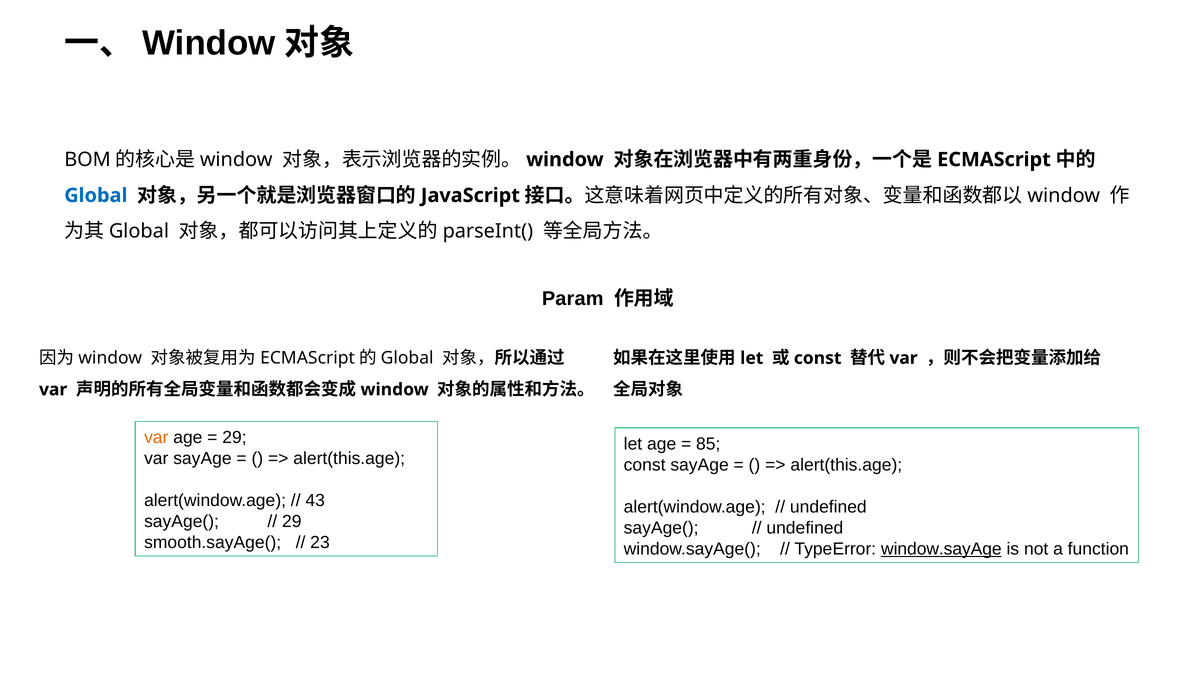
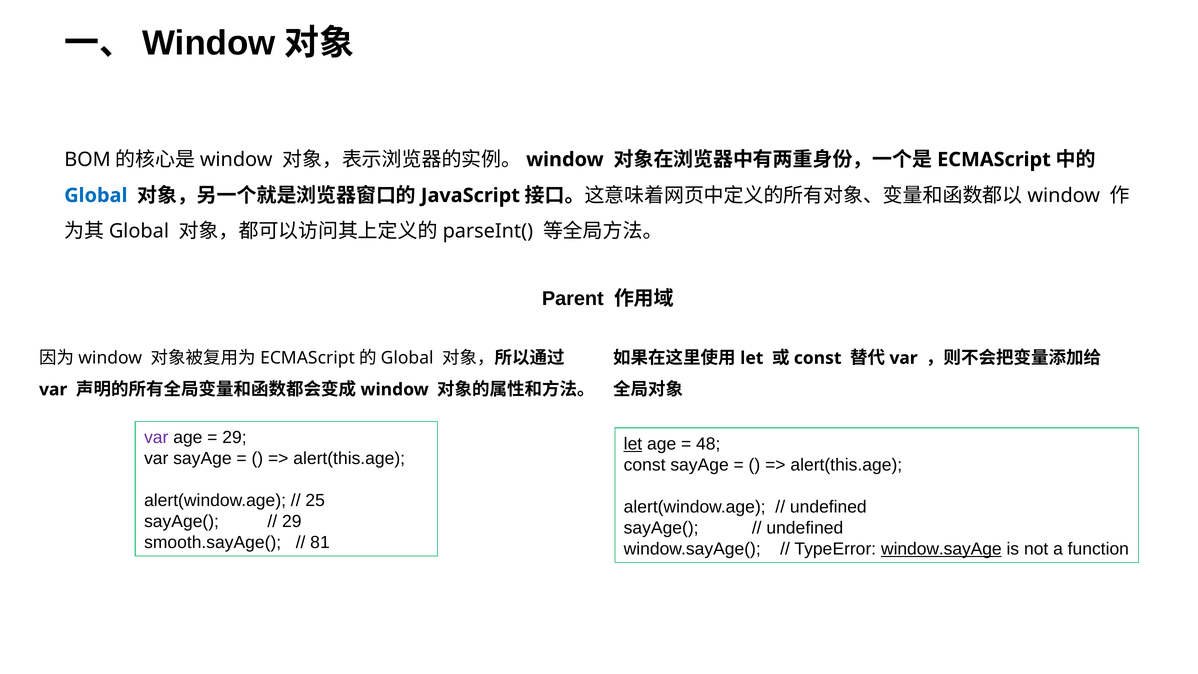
Param: Param -> Parent
var at (156, 437) colour: orange -> purple
let at (633, 444) underline: none -> present
85: 85 -> 48
43: 43 -> 25
23: 23 -> 81
